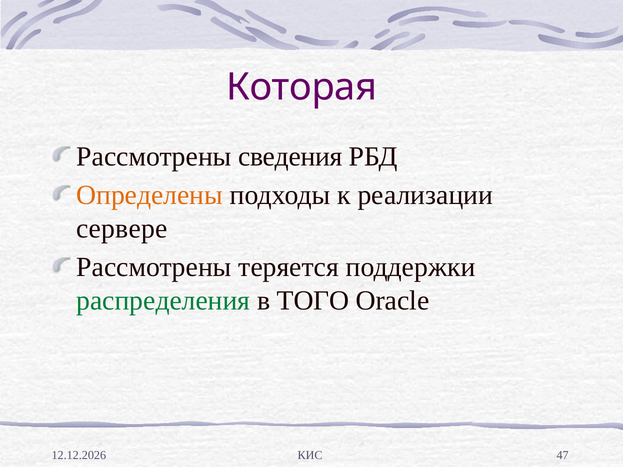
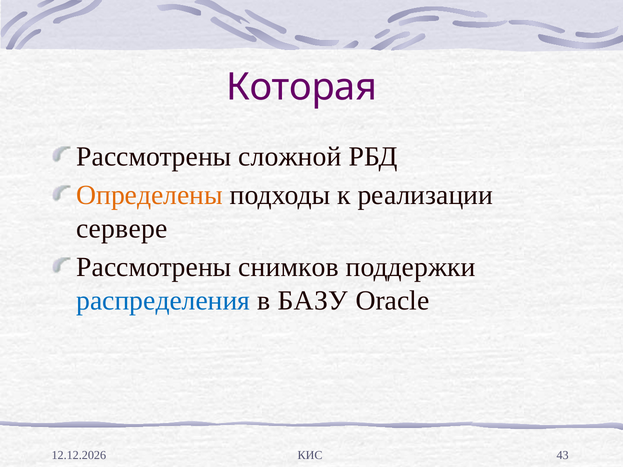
сведения: сведения -> сложной
теряется: теряется -> снимков
распределения colour: green -> blue
ТОГО: ТОГО -> БАЗУ
47: 47 -> 43
